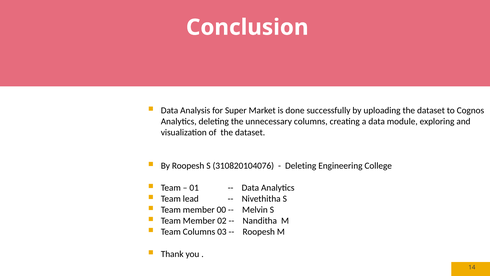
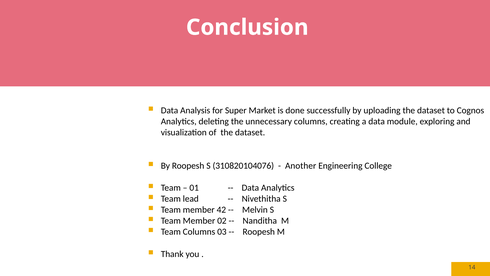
Deleting at (301, 165): Deleting -> Another
00: 00 -> 42
